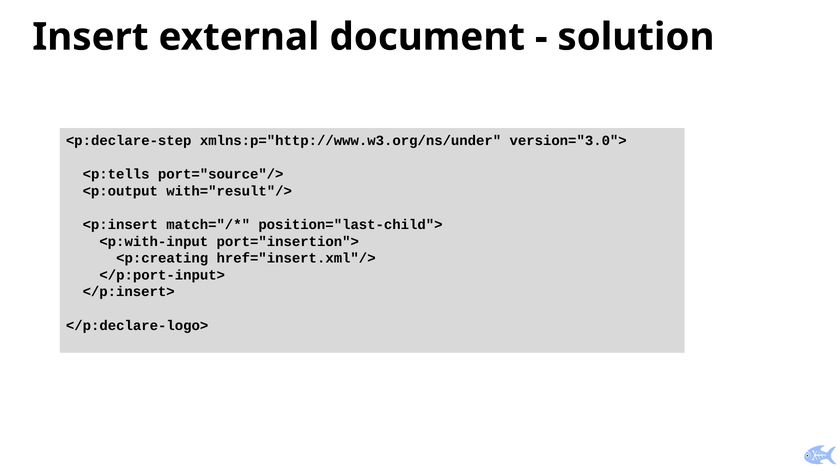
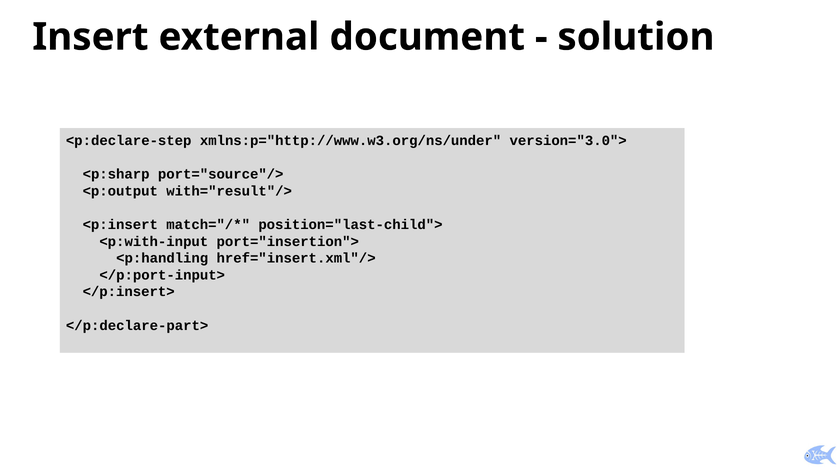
<p:tells: <p:tells -> <p:sharp
<p:creating: <p:creating -> <p:handling
</p:declare-logo>: </p:declare-logo> -> </p:declare-part>
